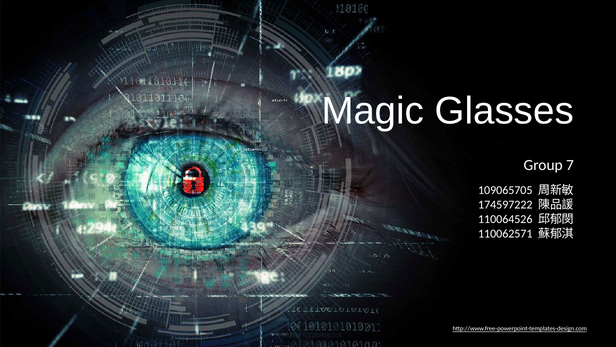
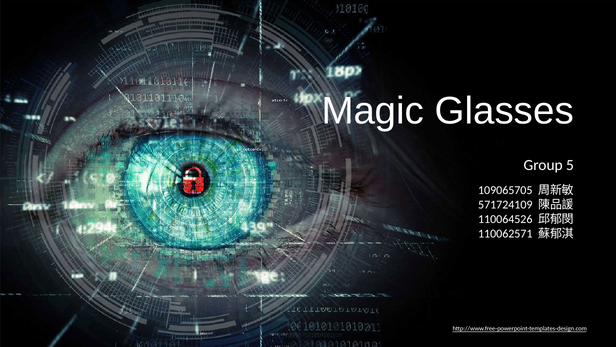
7: 7 -> 5
174597222: 174597222 -> 571724109
